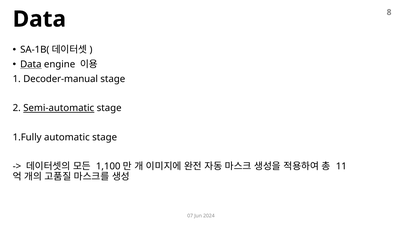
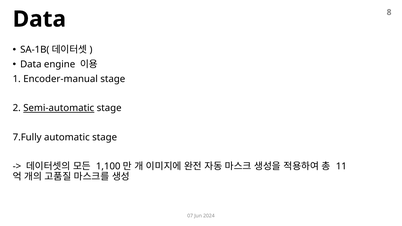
Data at (31, 64) underline: present -> none
Decoder-manual: Decoder-manual -> Encoder-manual
1.Fully: 1.Fully -> 7.Fully
